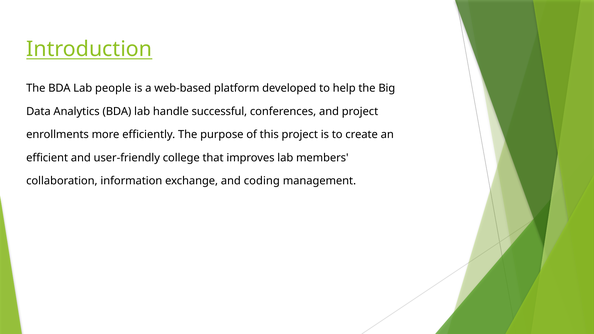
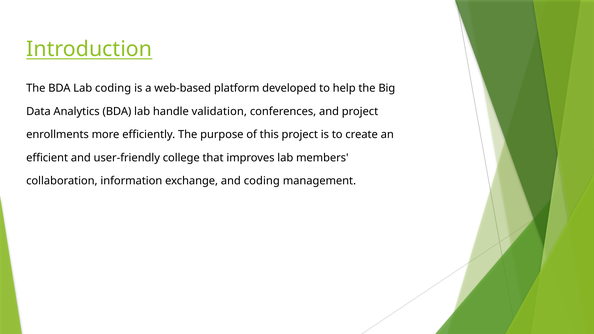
Lab people: people -> coding
successful: successful -> validation
